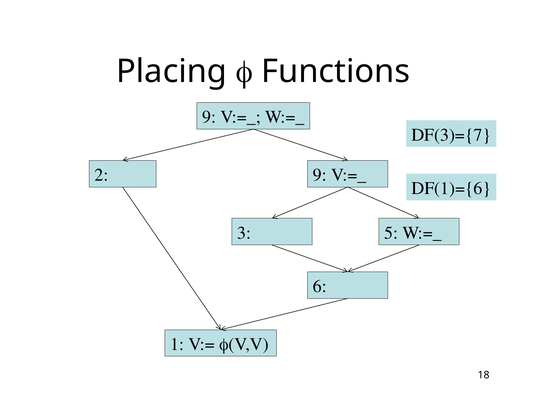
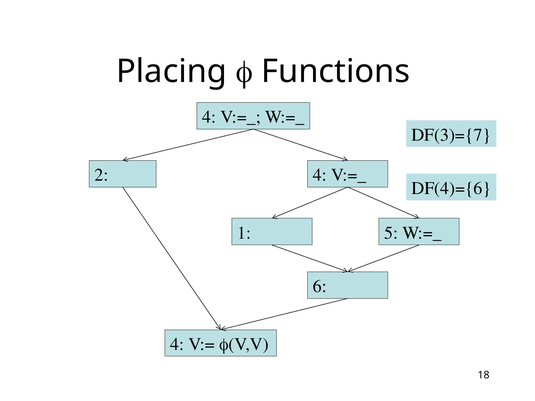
9 at (209, 117): 9 -> 4
2 9: 9 -> 4
DF(1)={6: DF(1)={6 -> DF(4)={6
3: 3 -> 1
1 at (177, 344): 1 -> 4
